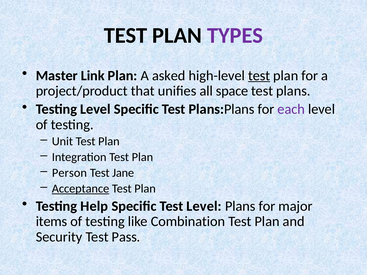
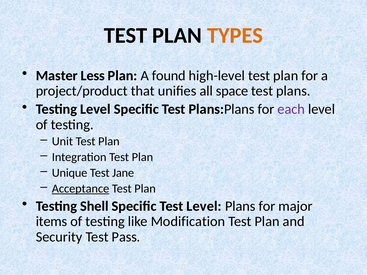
TYPES colour: purple -> orange
Link: Link -> Less
asked: asked -> found
test at (259, 76) underline: present -> none
Person: Person -> Unique
Help: Help -> Shell
Combination: Combination -> Modification
